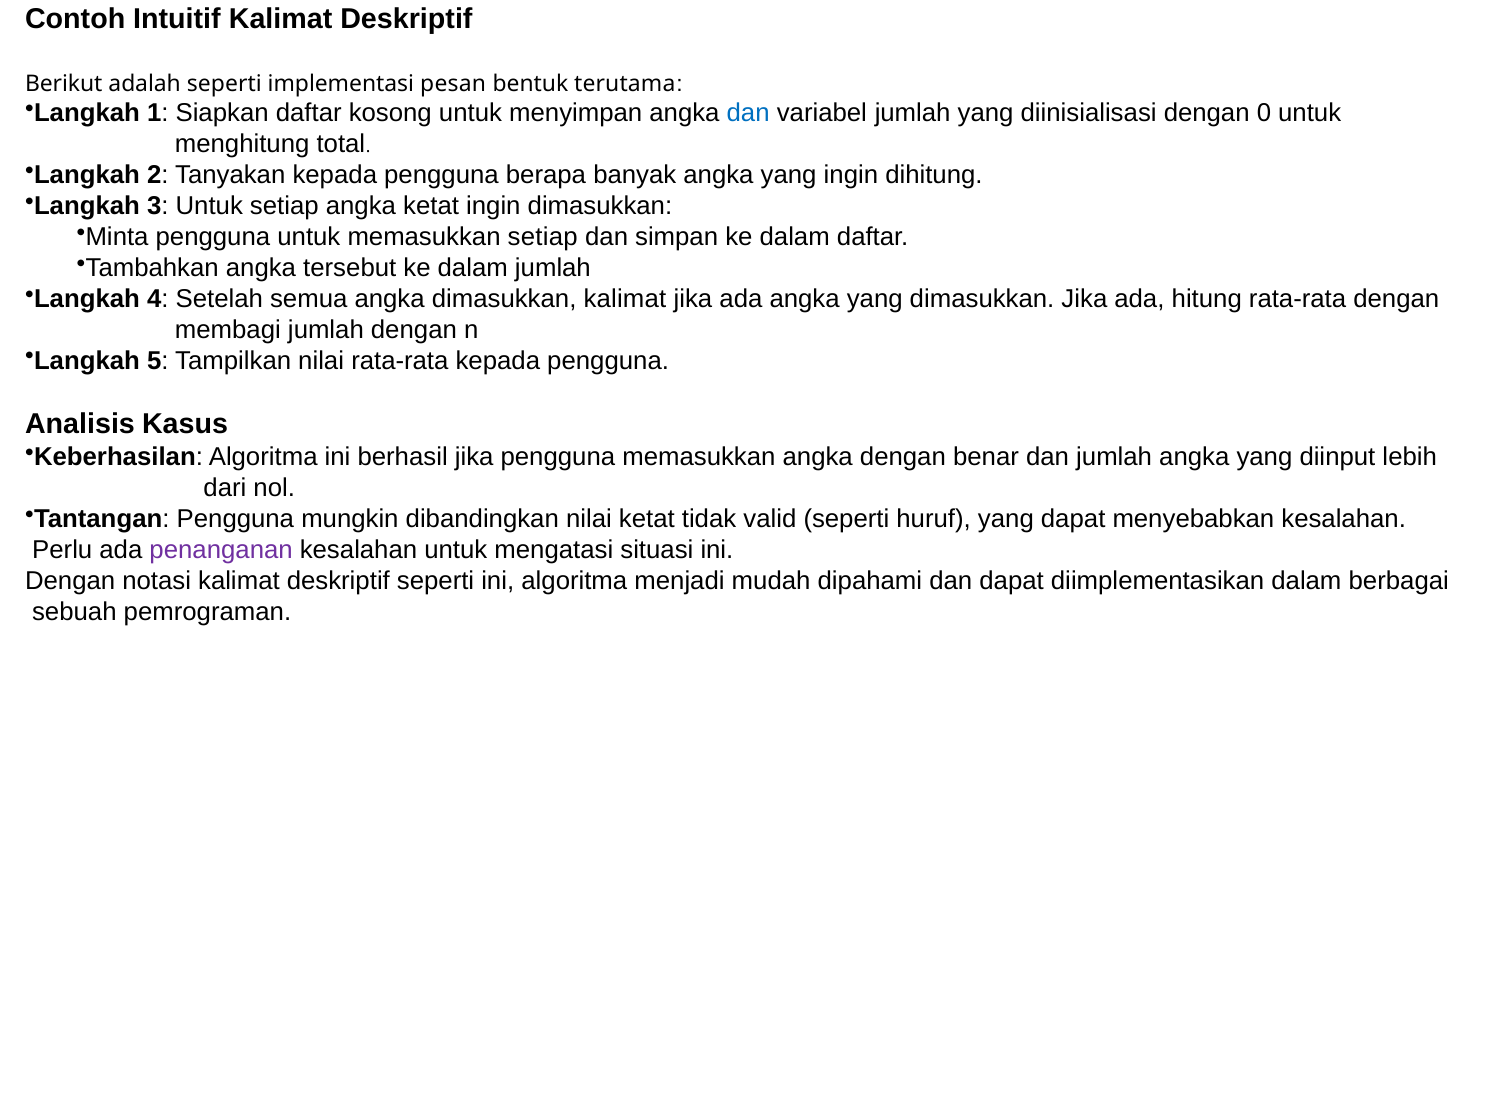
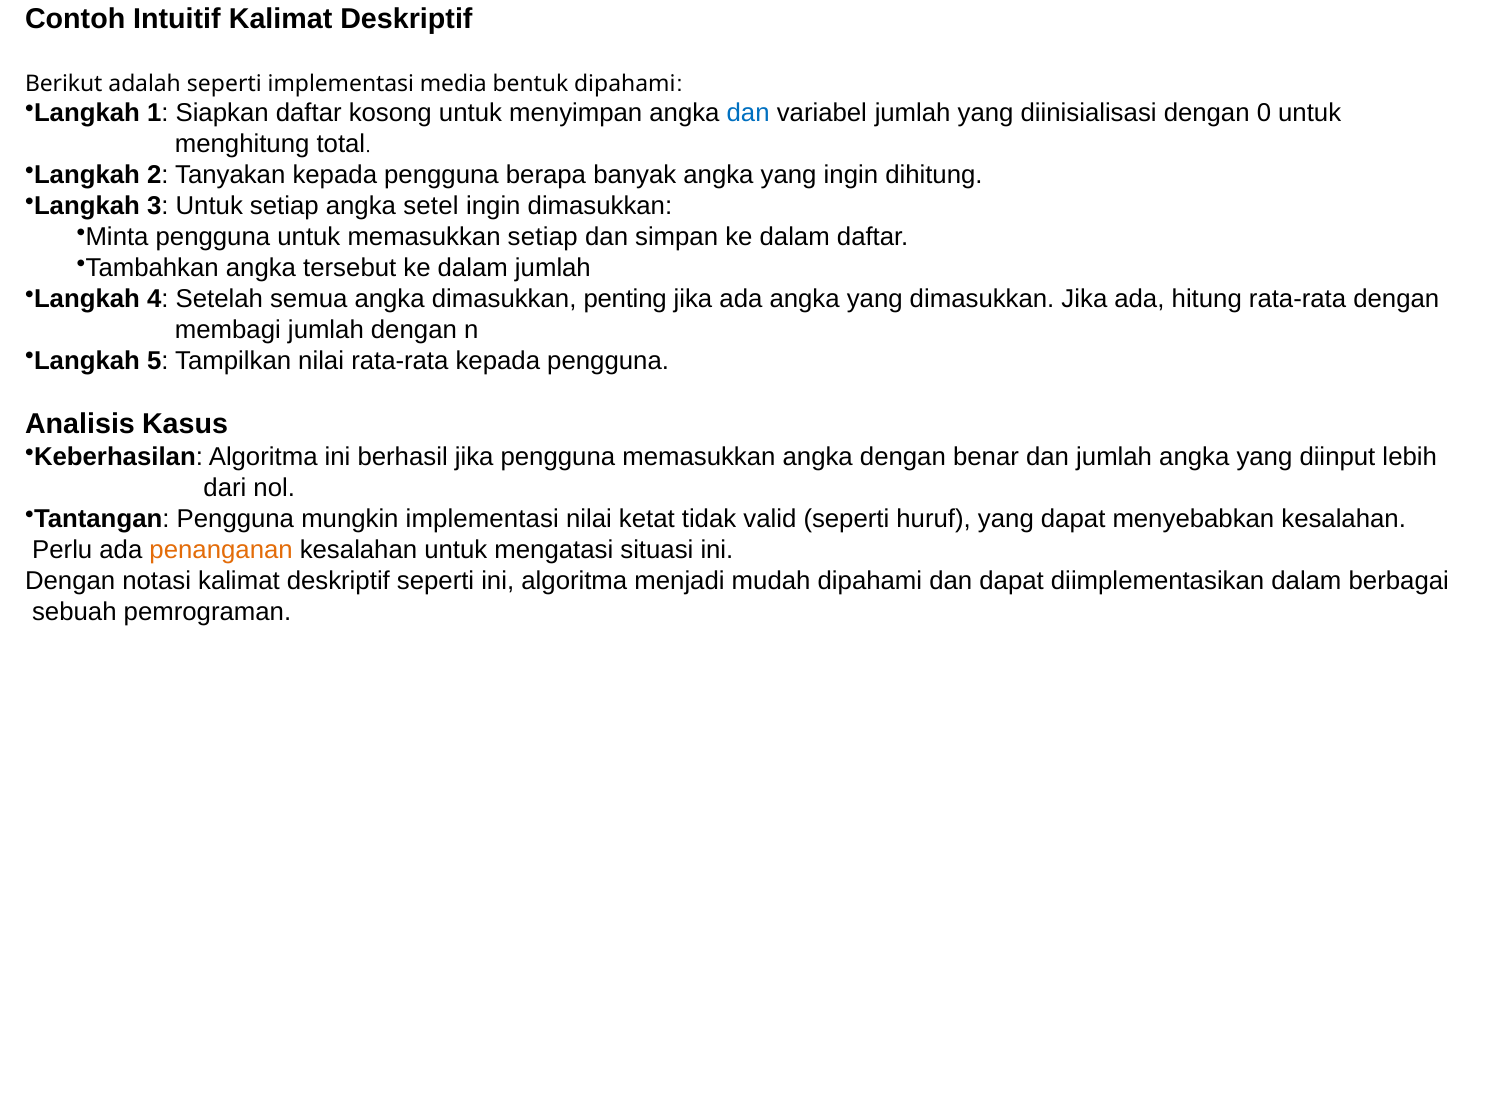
pesan: pesan -> media
bentuk terutama: terutama -> dipahami
angka ketat: ketat -> setel
dimasukkan kalimat: kalimat -> penting
mungkin dibandingkan: dibandingkan -> implementasi
penanganan colour: purple -> orange
